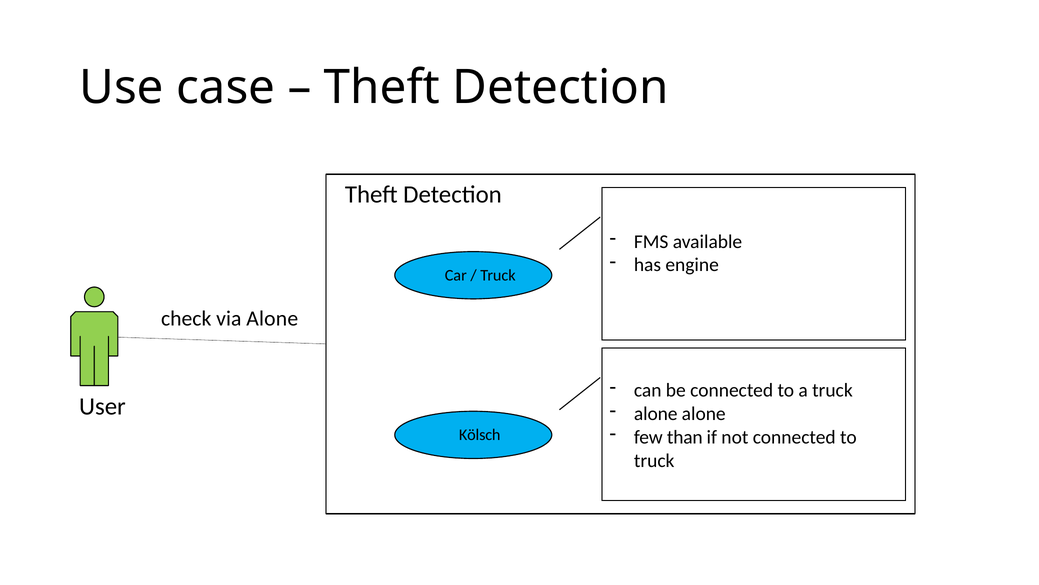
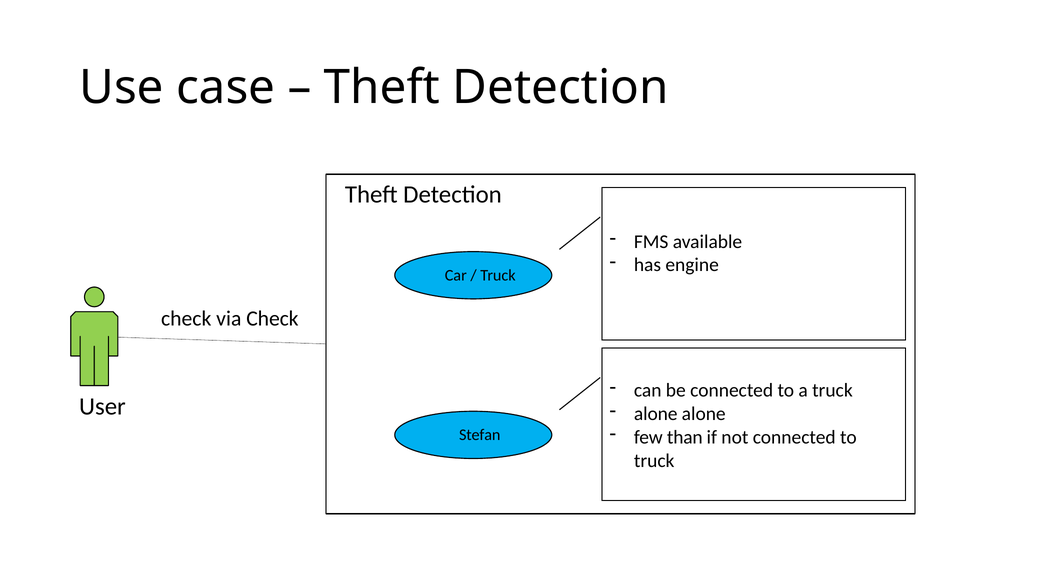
via Alone: Alone -> Check
Kölsch: Kölsch -> Stefan
